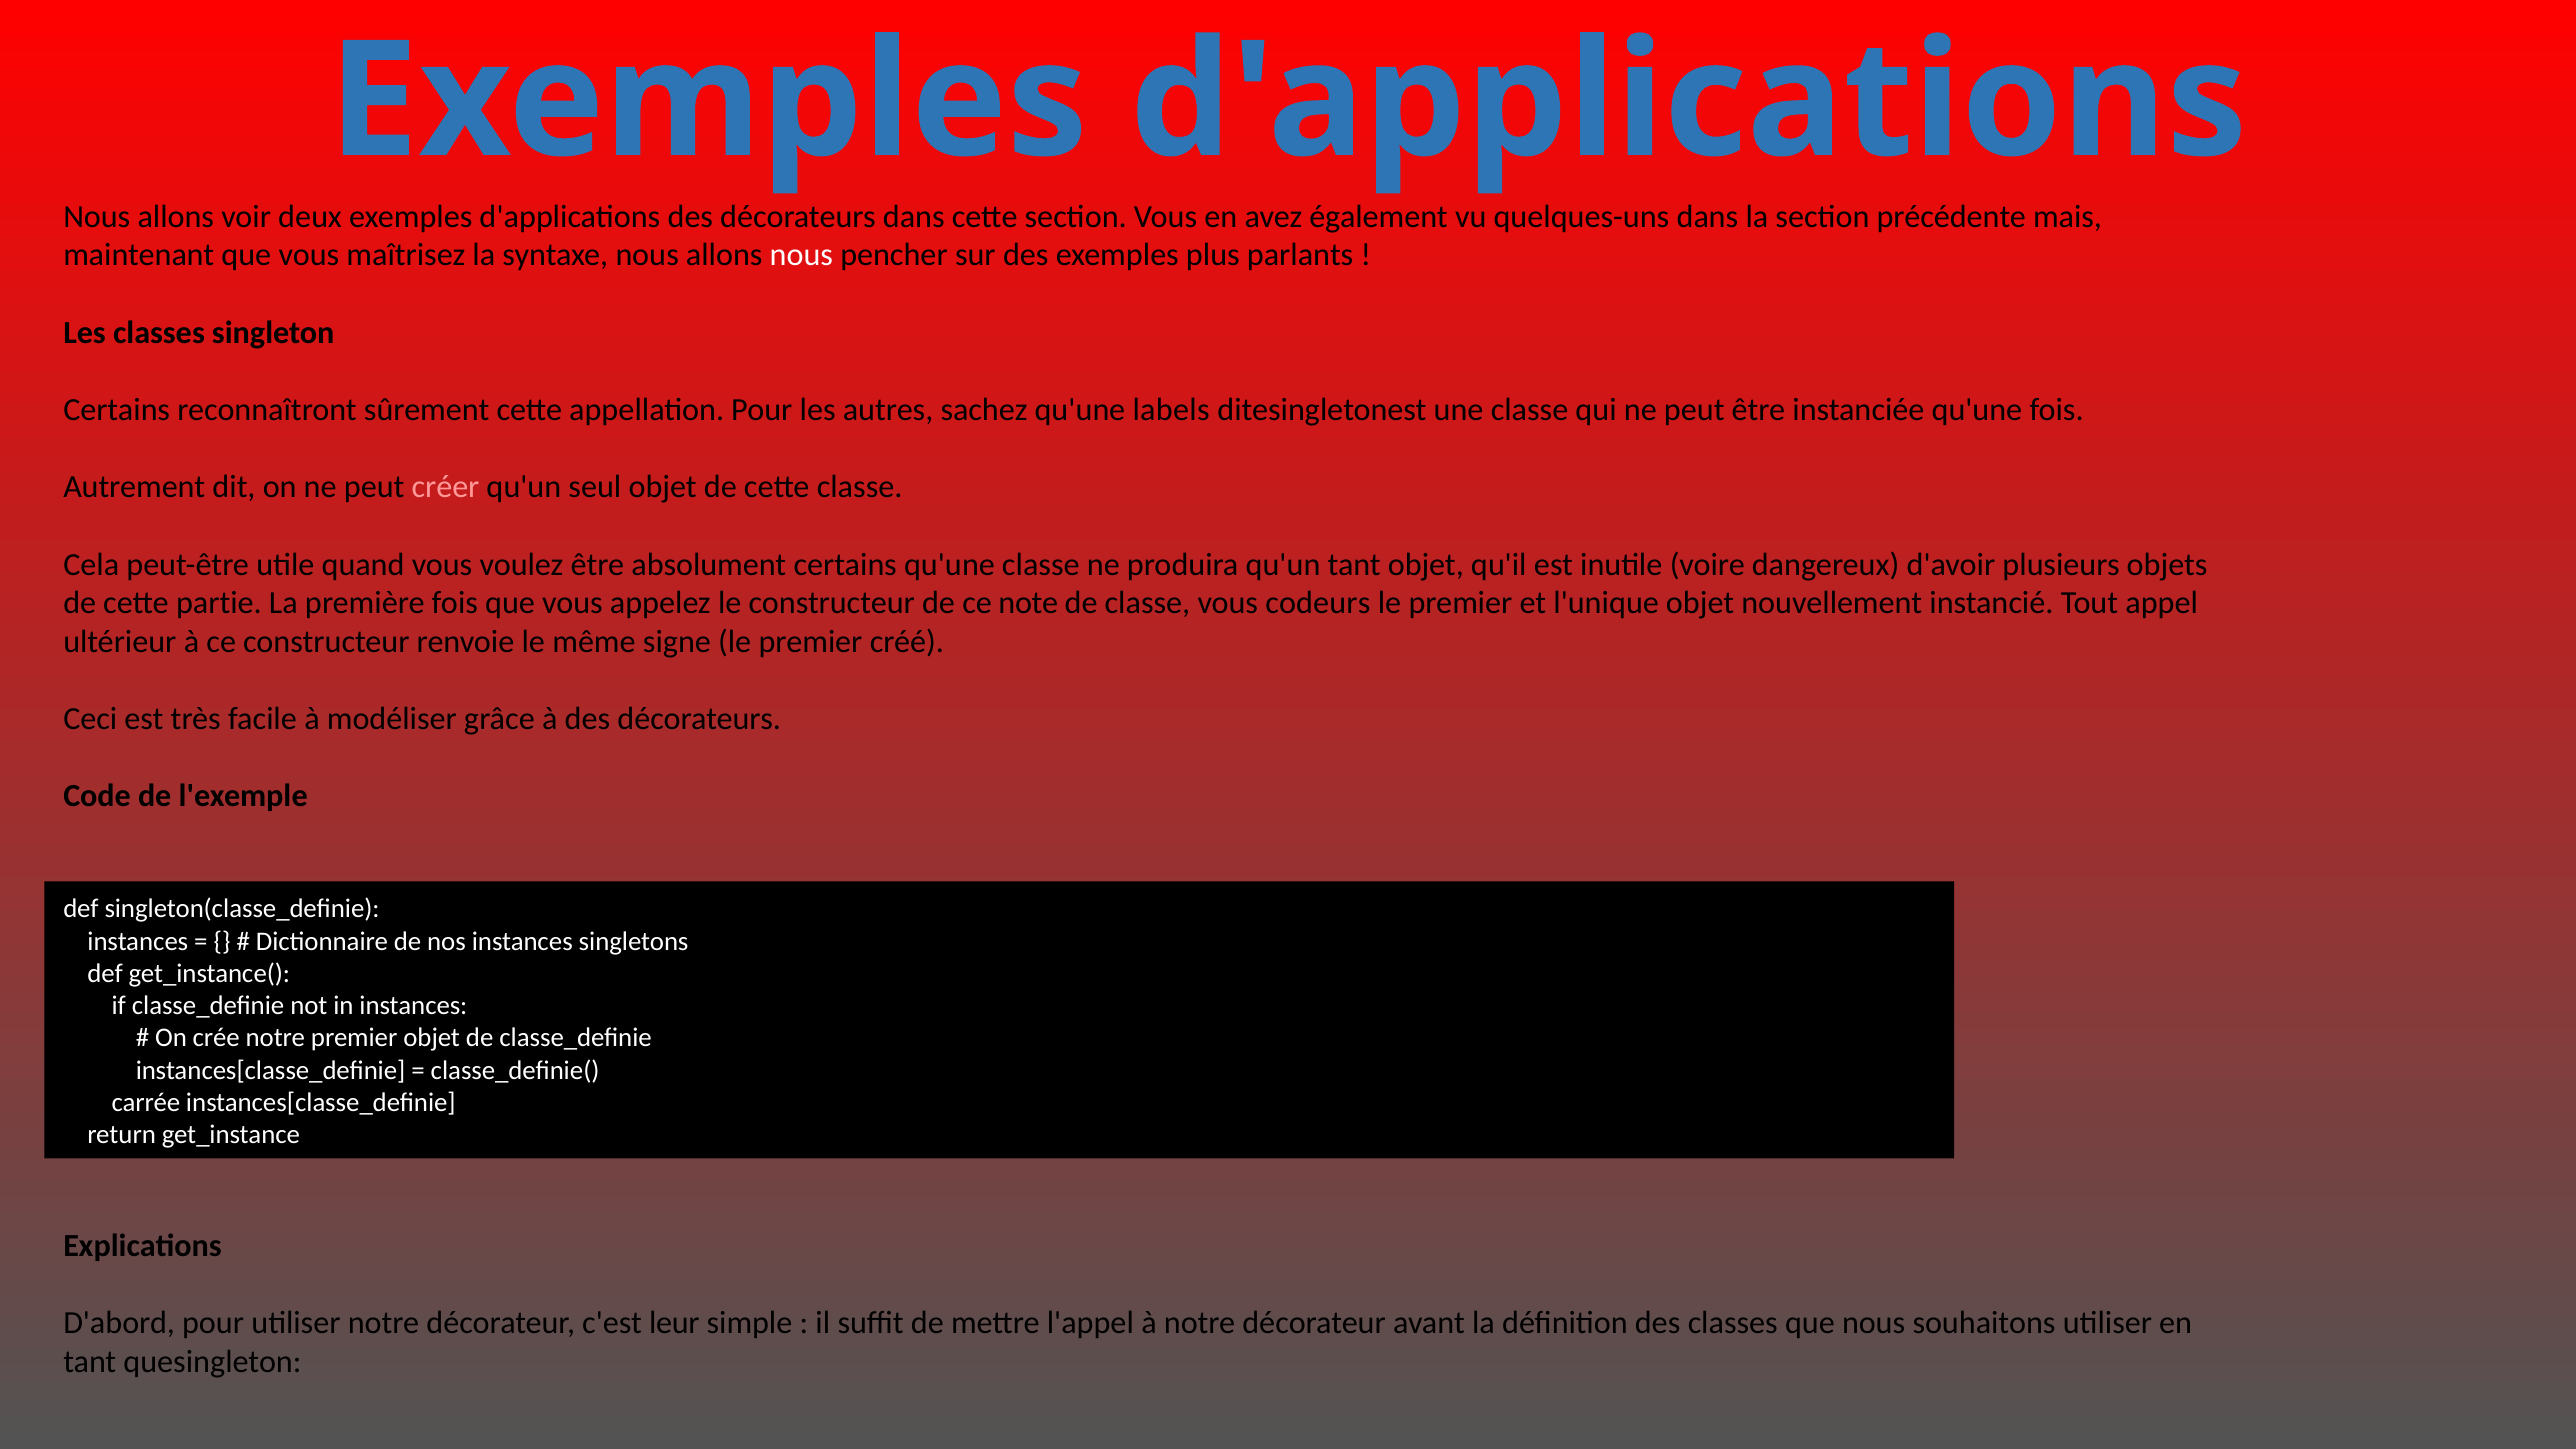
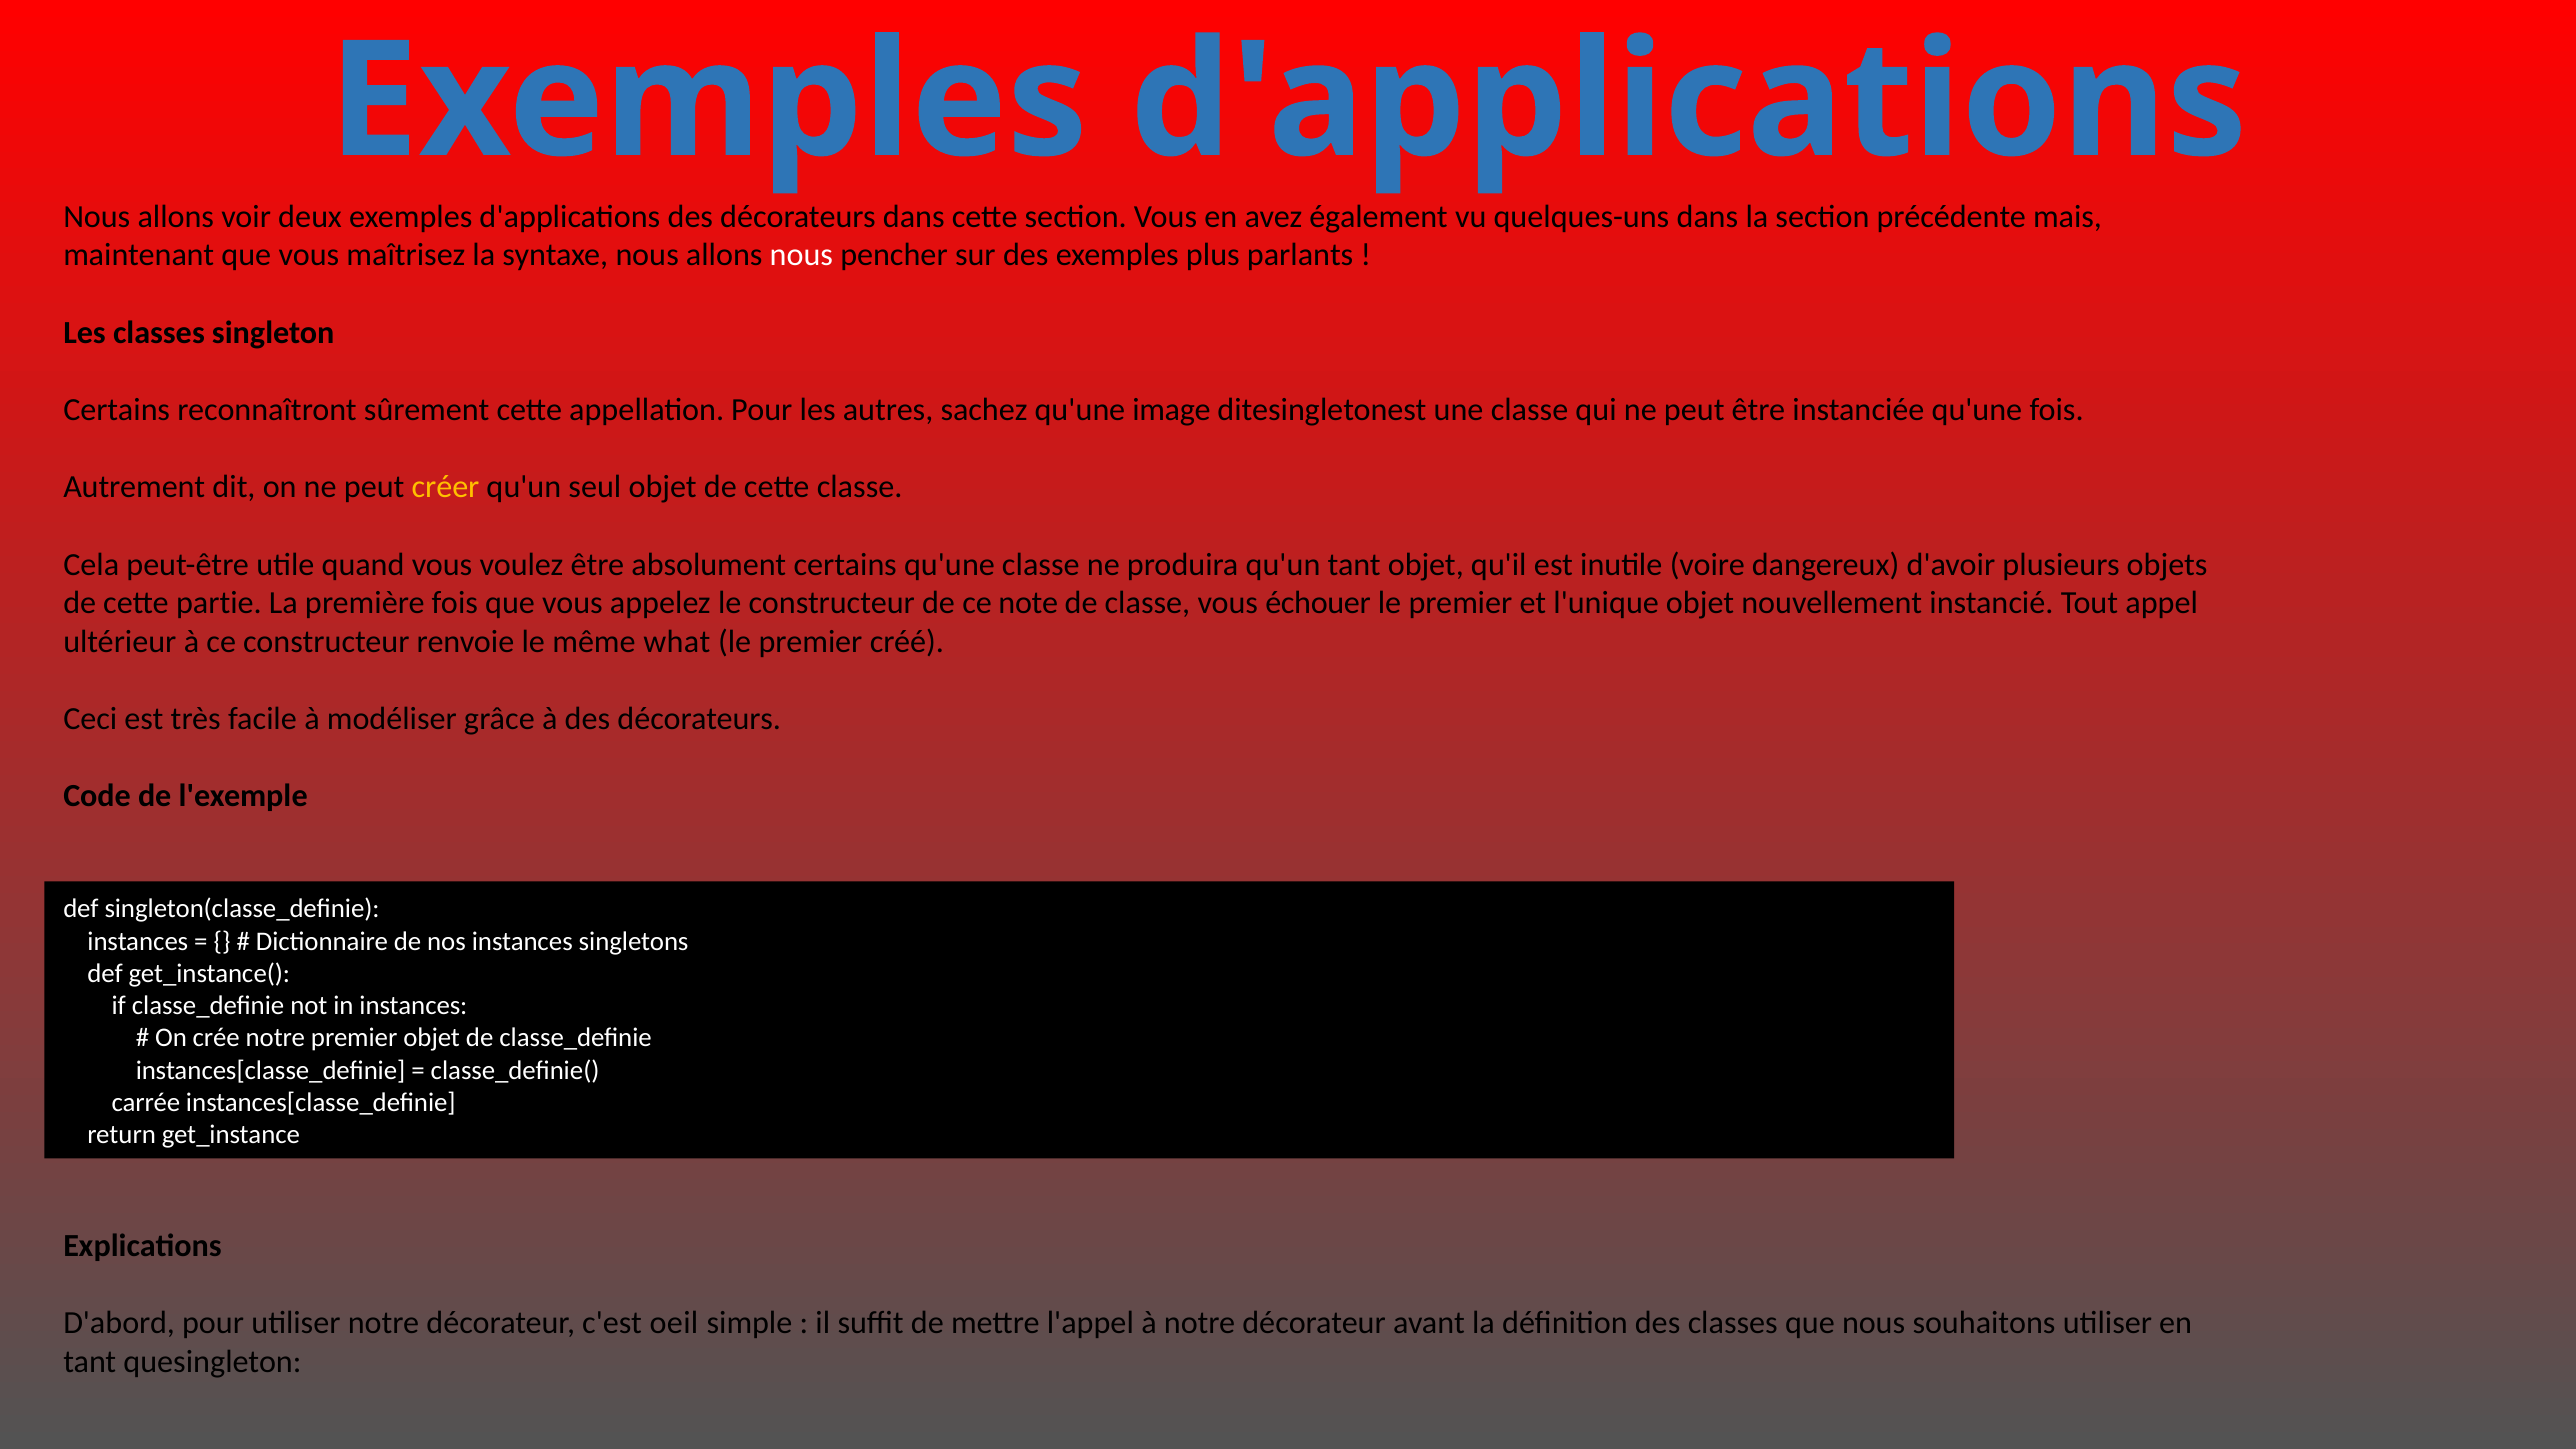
labels: labels -> image
créer colour: pink -> yellow
codeurs: codeurs -> échouer
signe: signe -> what
leur: leur -> oeil
